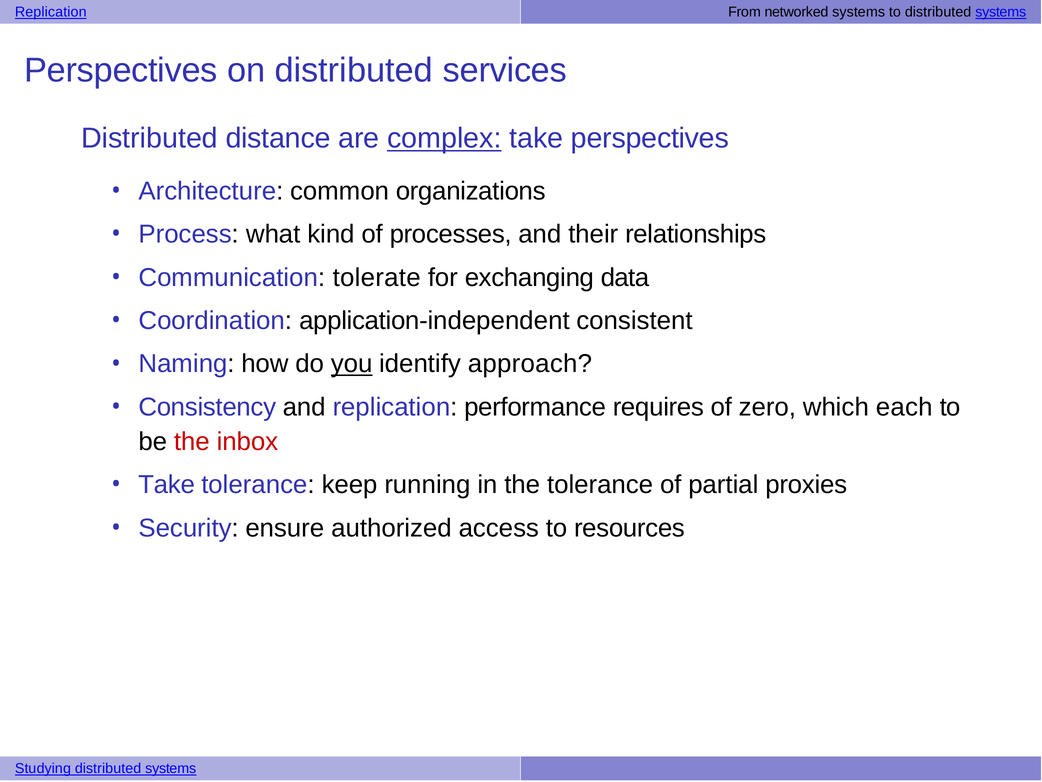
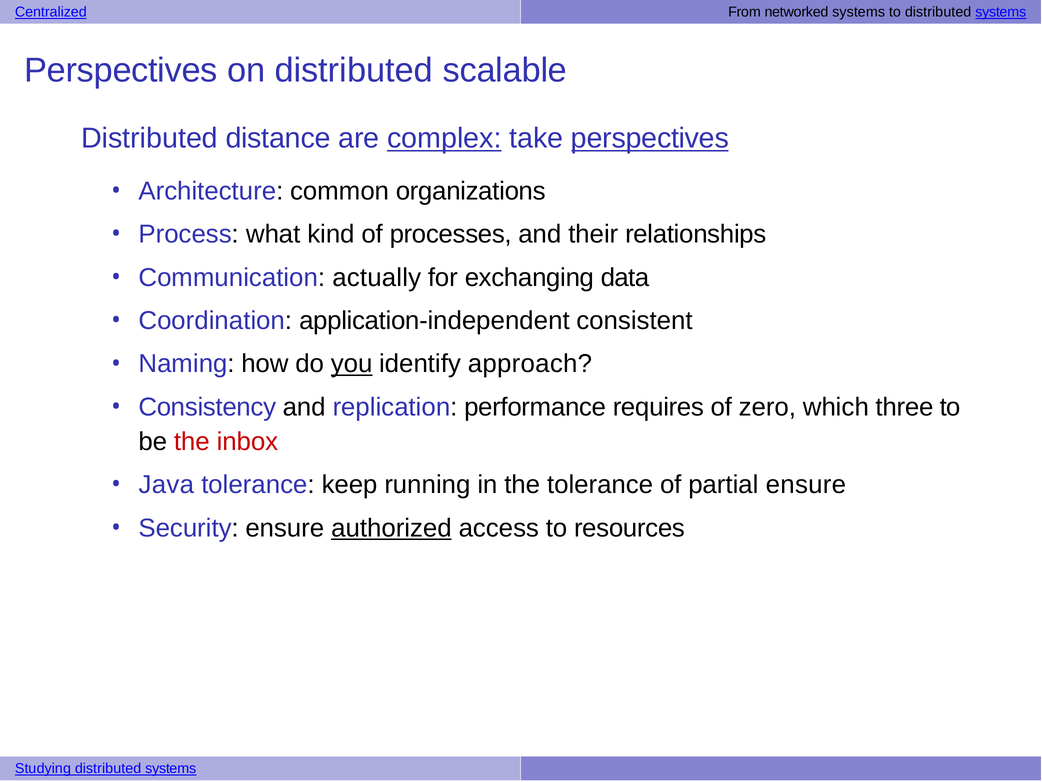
Replication at (51, 12): Replication -> Centralized
services: services -> scalable
perspectives at (650, 138) underline: none -> present
tolerate: tolerate -> actually
each: each -> three
Take at (167, 485): Take -> Java
partial proxies: proxies -> ensure
authorized underline: none -> present
